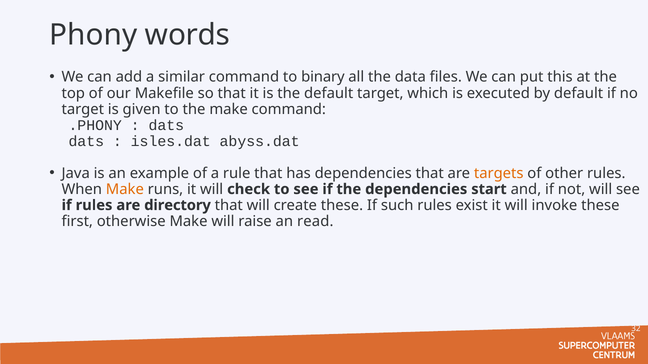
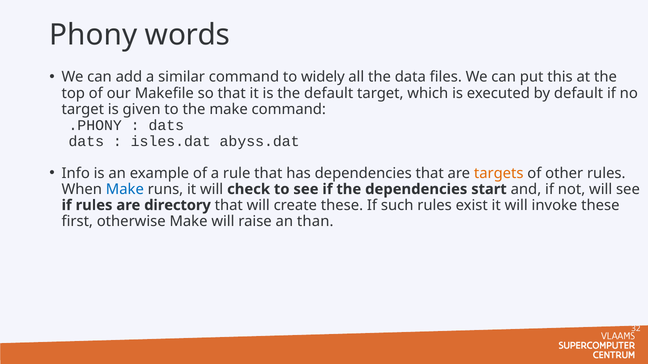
binary: binary -> widely
Java: Java -> Info
Make at (125, 189) colour: orange -> blue
read: read -> than
